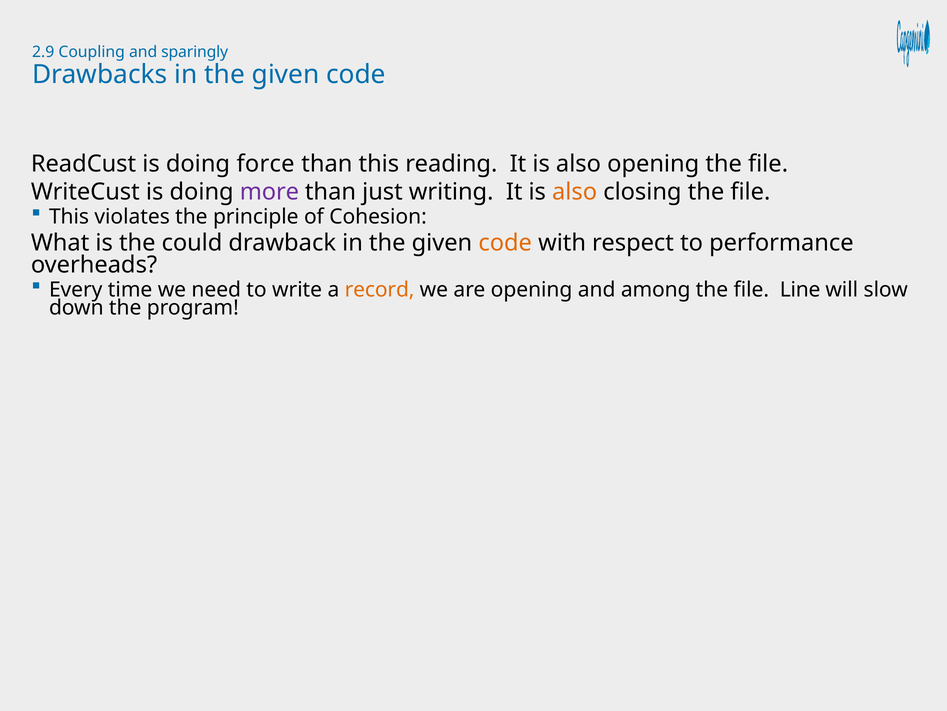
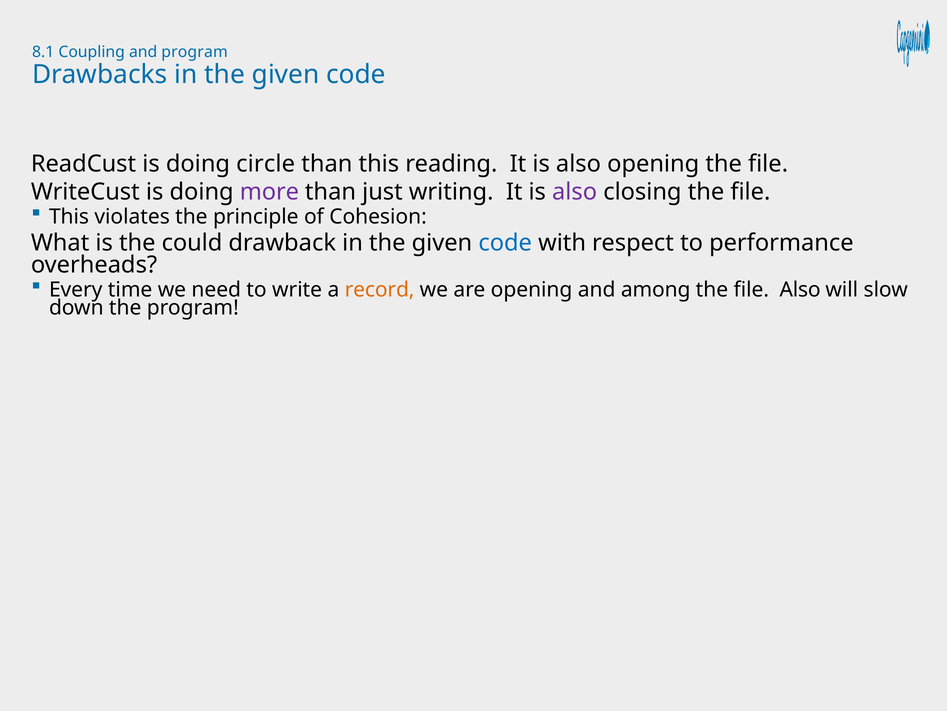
2.9: 2.9 -> 8.1
and sparingly: sparingly -> program
force: force -> circle
also at (575, 192) colour: orange -> purple
code at (505, 243) colour: orange -> blue
file Line: Line -> Also
